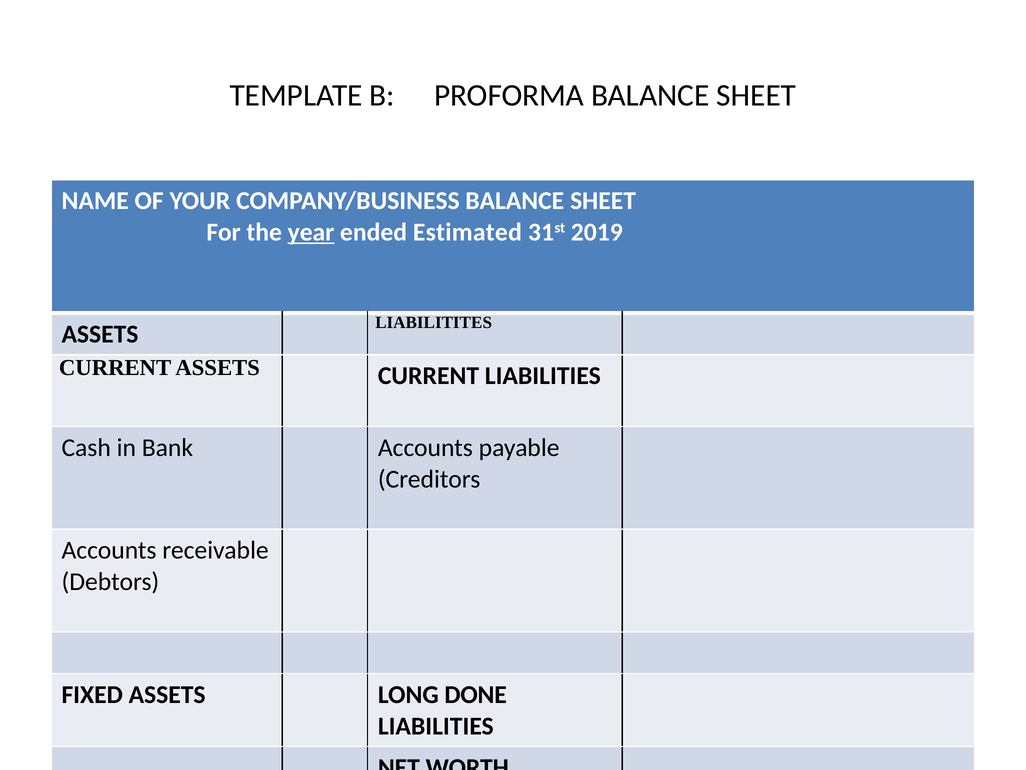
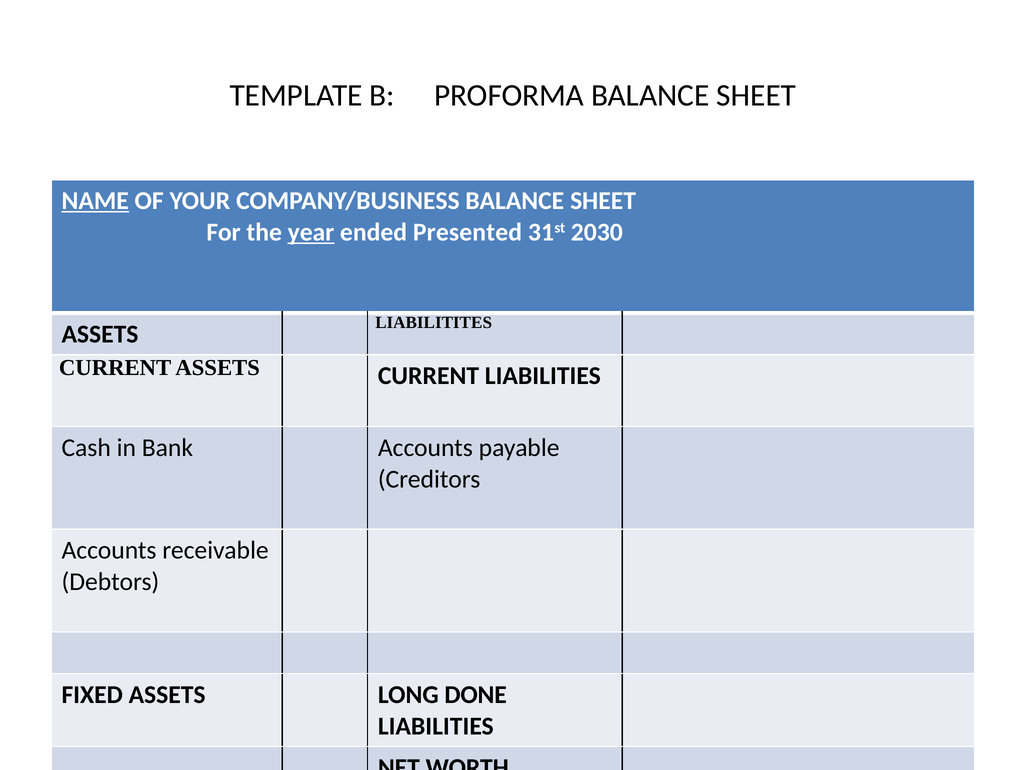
NAME underline: none -> present
Estimated: Estimated -> Presented
2019: 2019 -> 2030
